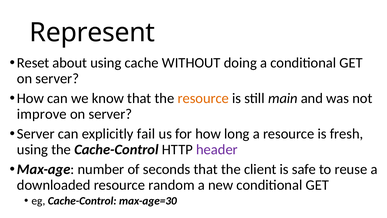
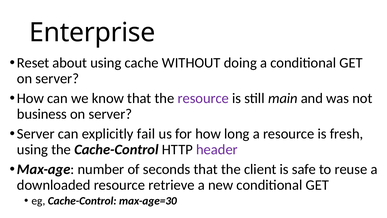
Represent: Represent -> Enterprise
resource at (203, 98) colour: orange -> purple
improve: improve -> business
random: random -> retrieve
